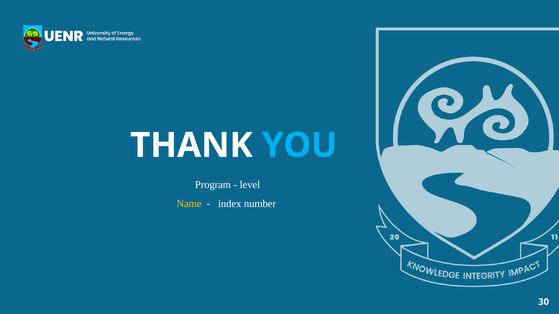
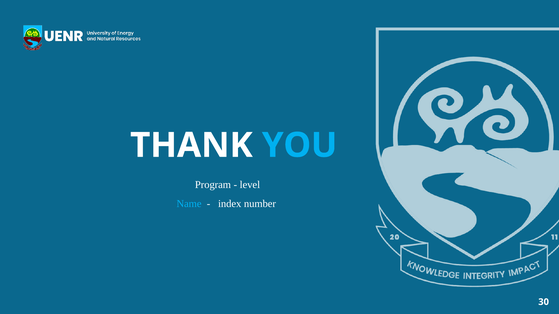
Name colour: yellow -> light blue
